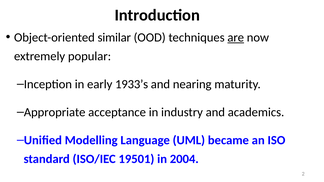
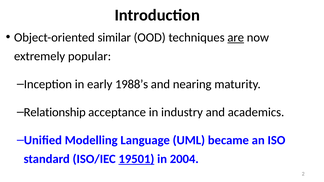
1933’s: 1933’s -> 1988’s
Appropriate: Appropriate -> Relationship
19501 underline: none -> present
